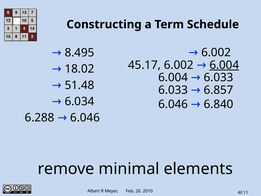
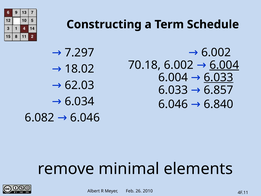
8.495: 8.495 -> 7.297
45.17: 45.17 -> 70.18
6.033 at (219, 77) underline: none -> present
51.48: 51.48 -> 62.03
6.288: 6.288 -> 6.082
